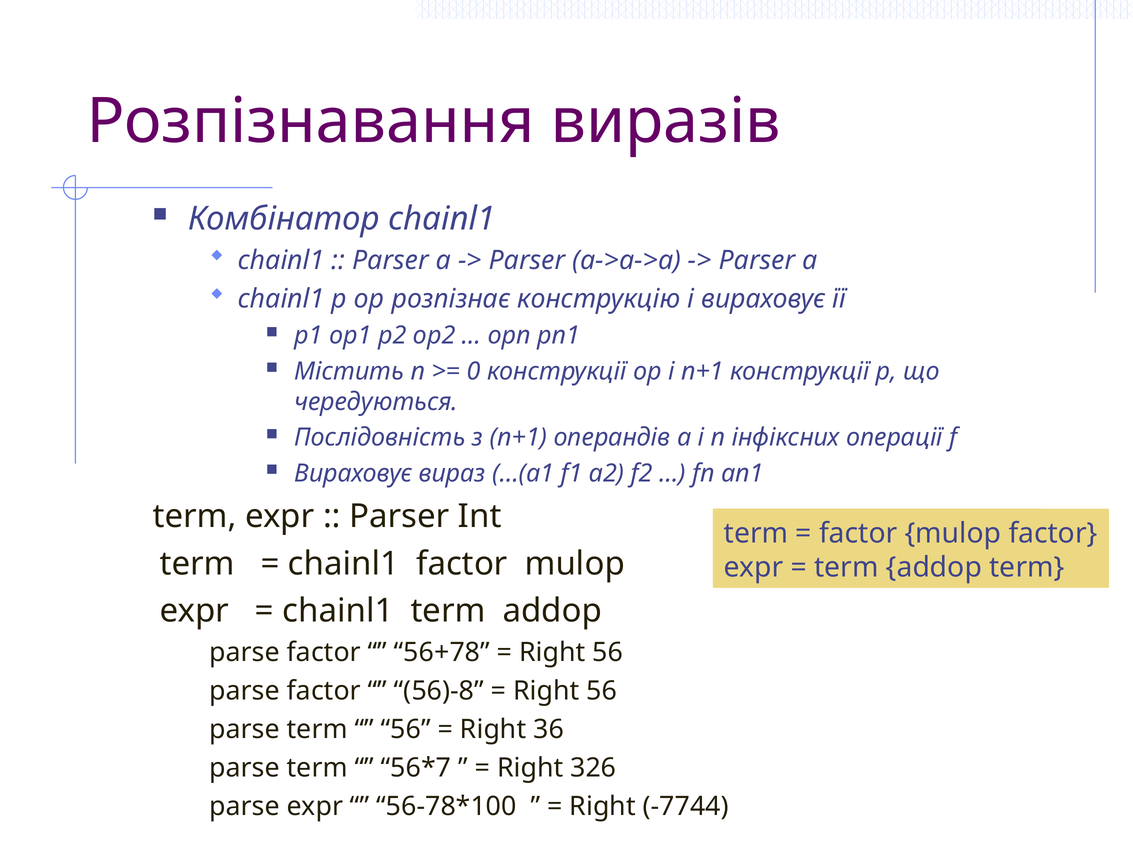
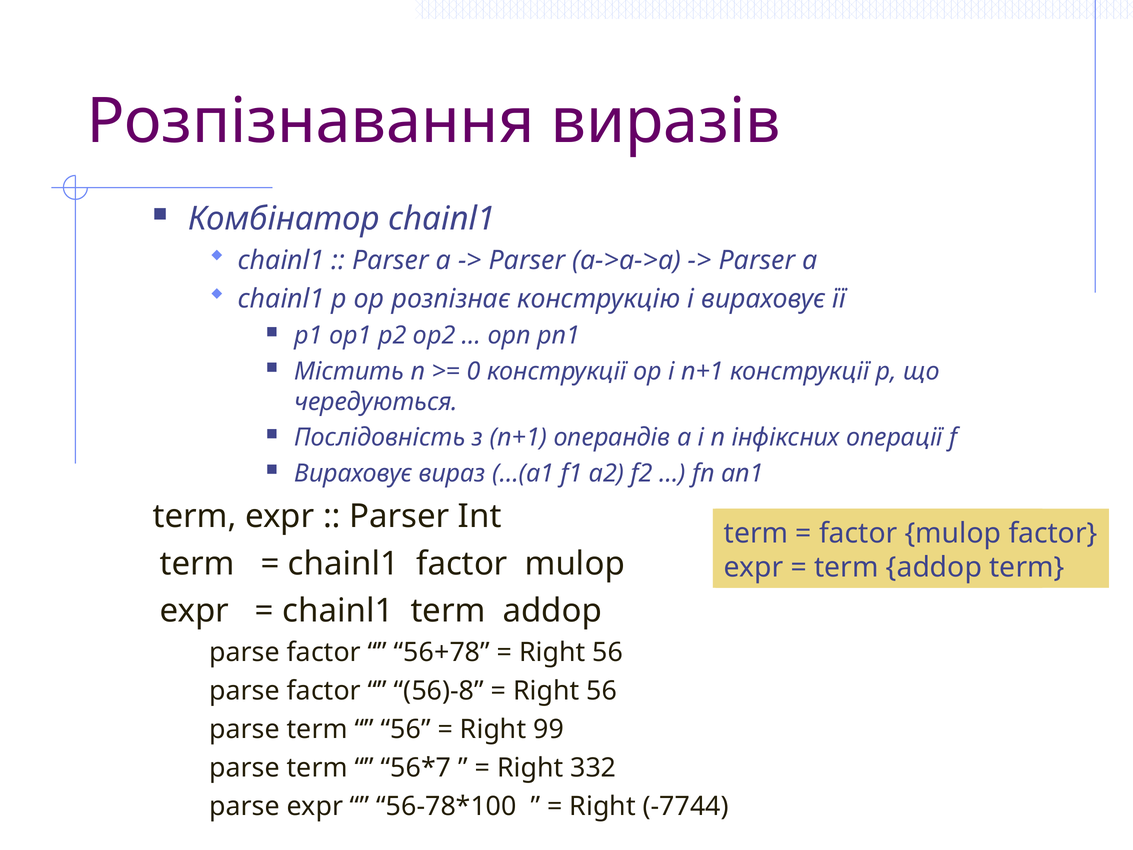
36: 36 -> 99
326: 326 -> 332
